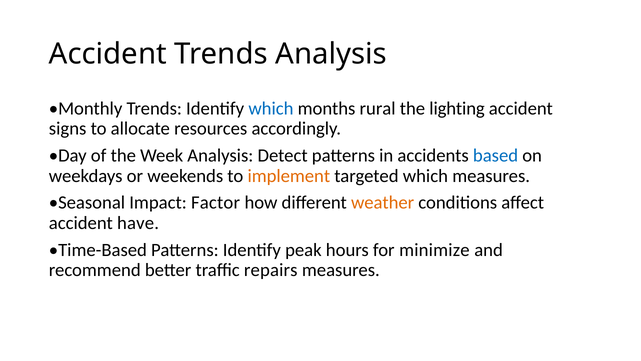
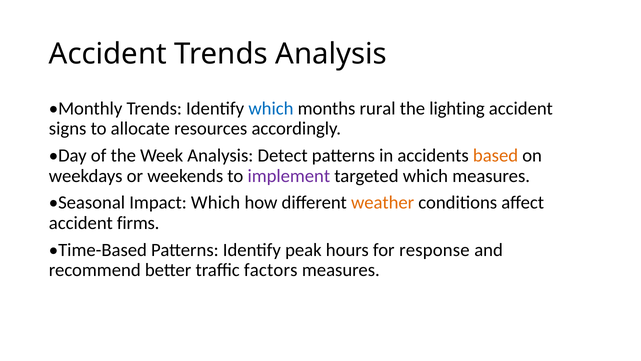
based colour: blue -> orange
implement colour: orange -> purple
Impact Factor: Factor -> Which
have: have -> firms
minimize: minimize -> response
repairs: repairs -> factors
